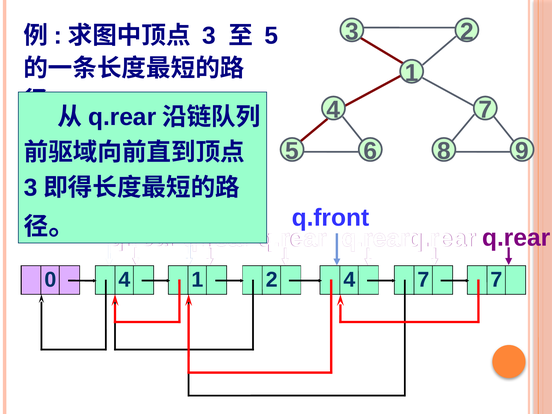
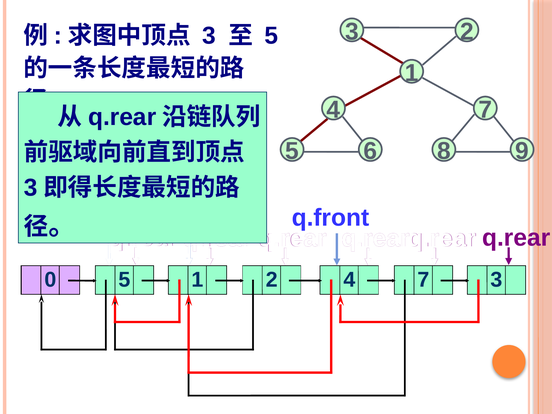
0 4: 4 -> 5
7 7: 7 -> 3
